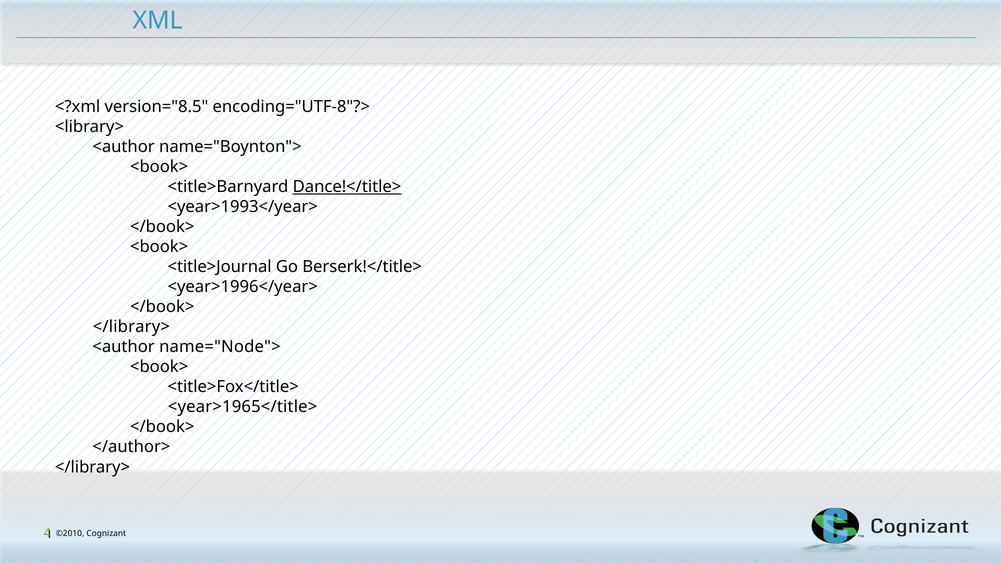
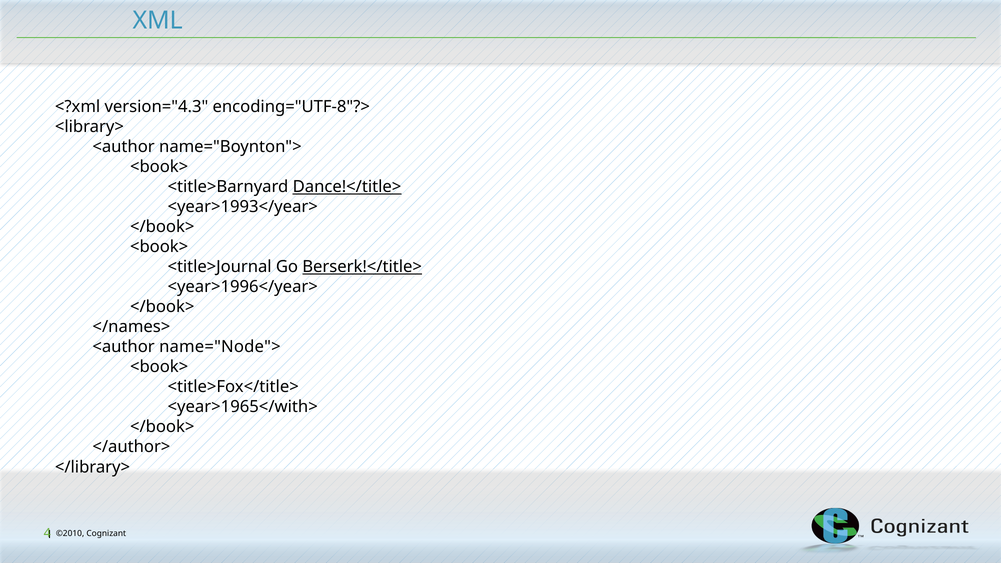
version="8.5: version="8.5 -> version="4.3
Berserk!</title> underline: none -> present
</library> at (131, 327): </library> -> </names>
<year>1965</title>: <year>1965</title> -> <year>1965</with>
